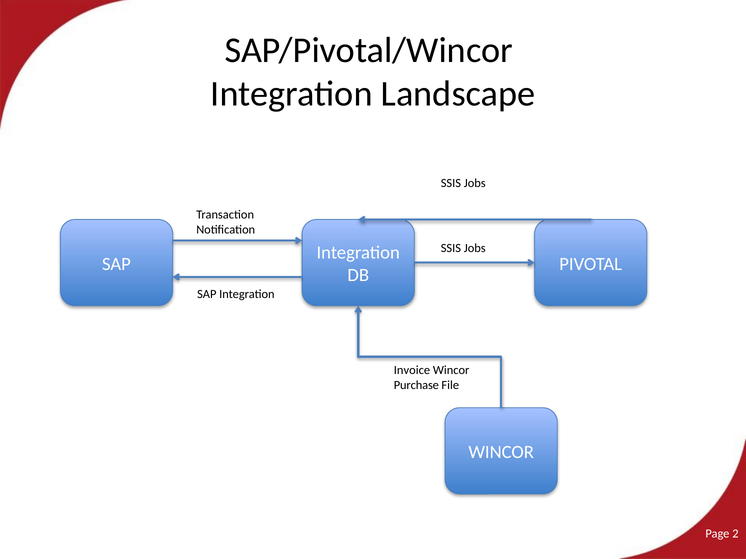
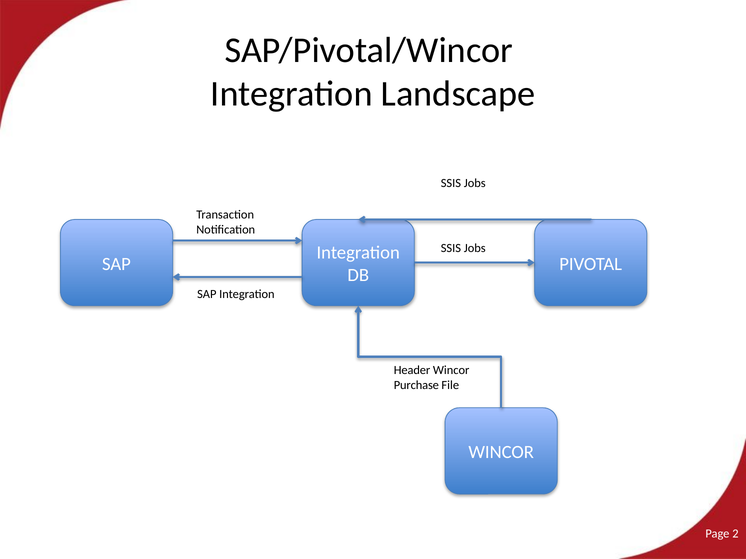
Invoice: Invoice -> Header
